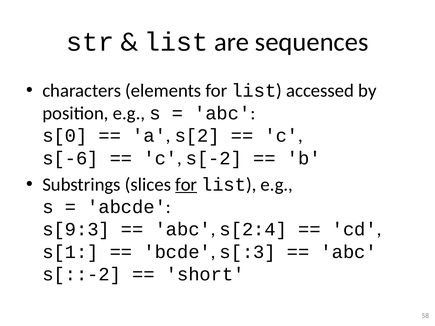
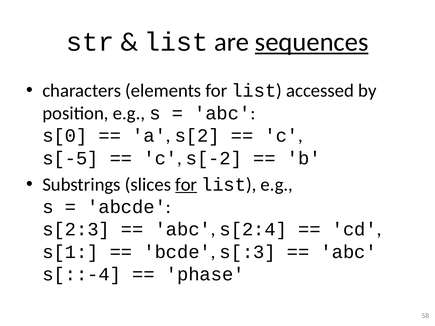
sequences underline: none -> present
s[-6: s[-6 -> s[-5
s[9:3: s[9:3 -> s[2:3
s[::-2: s[::-2 -> s[::-4
short: short -> phase
